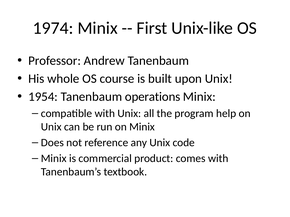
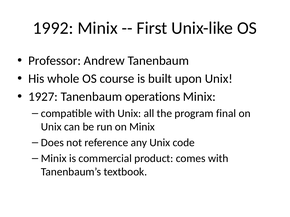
1974: 1974 -> 1992
1954: 1954 -> 1927
help: help -> final
